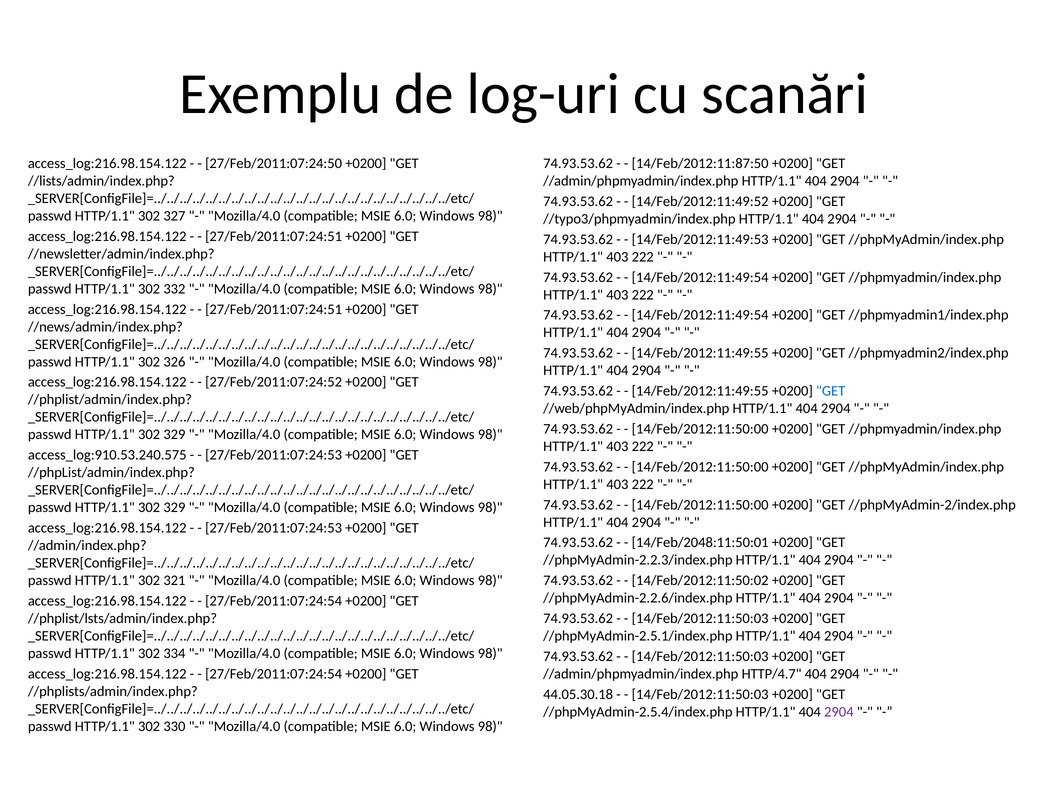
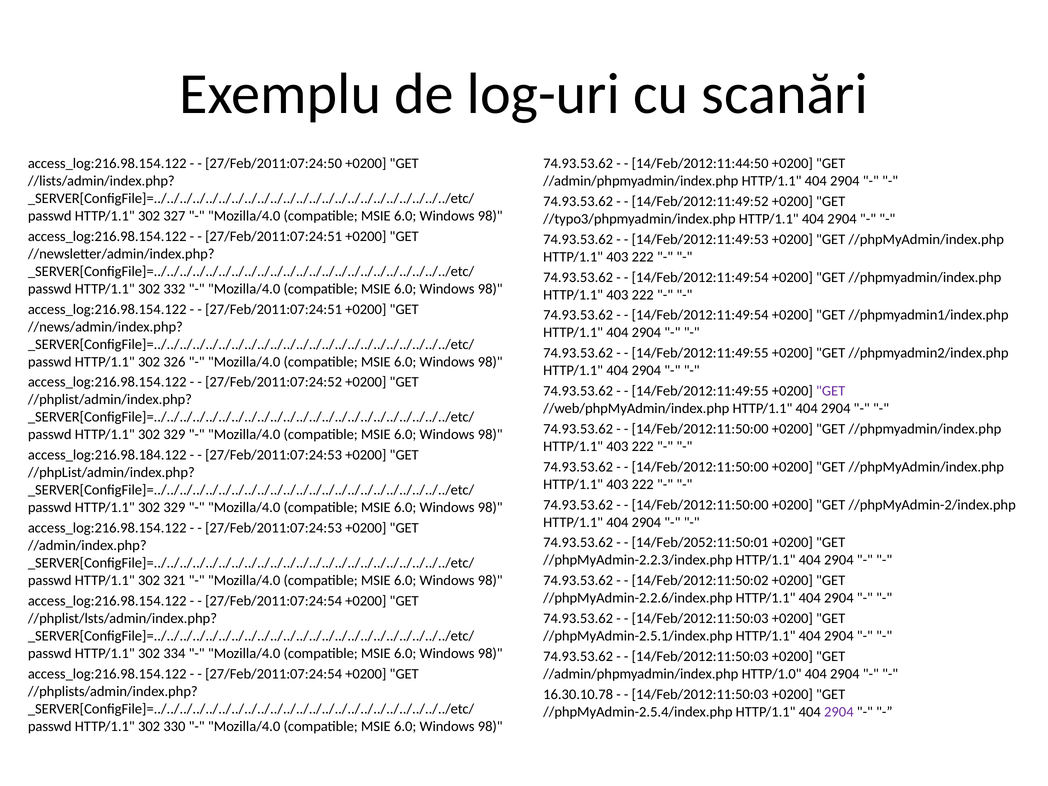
14/Feb/2012:11:87:50: 14/Feb/2012:11:87:50 -> 14/Feb/2012:11:44:50
GET at (831, 391) colour: blue -> purple
access_log:910.53.240.575: access_log:910.53.240.575 -> access_log:216.98.184.122
14/Feb/2048:11:50:01: 14/Feb/2048:11:50:01 -> 14/Feb/2052:11:50:01
HTTP/4.7: HTTP/4.7 -> HTTP/1.0
44.05.30.18: 44.05.30.18 -> 16.30.10.78
